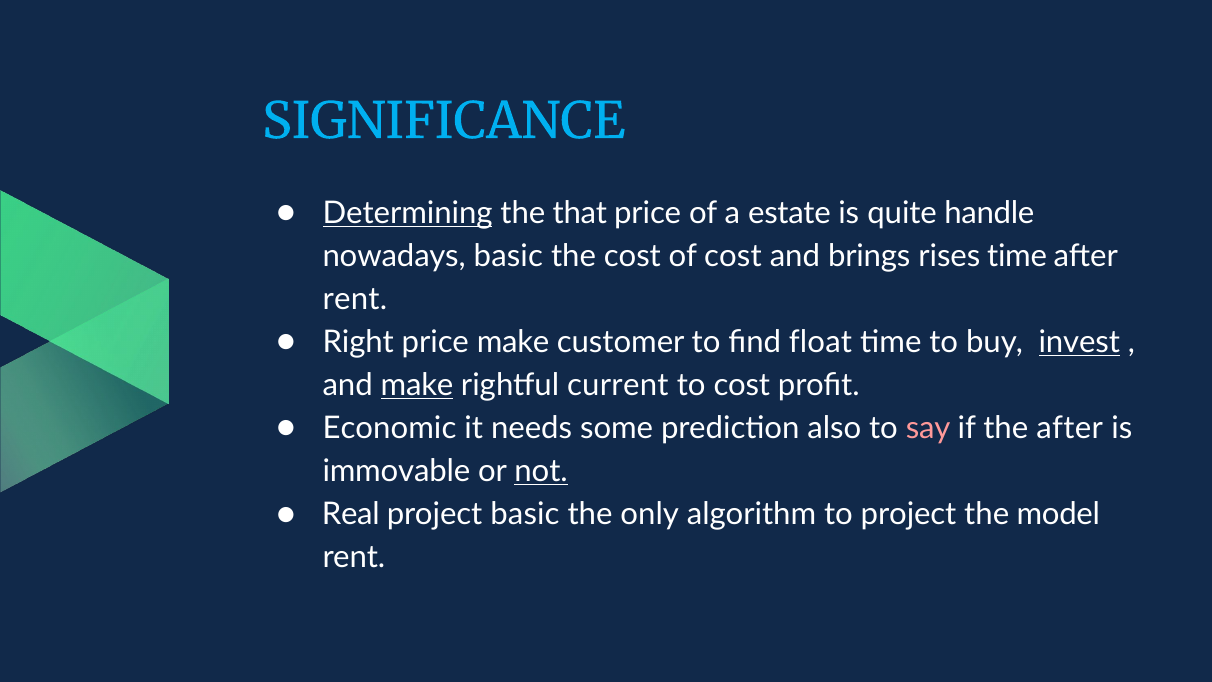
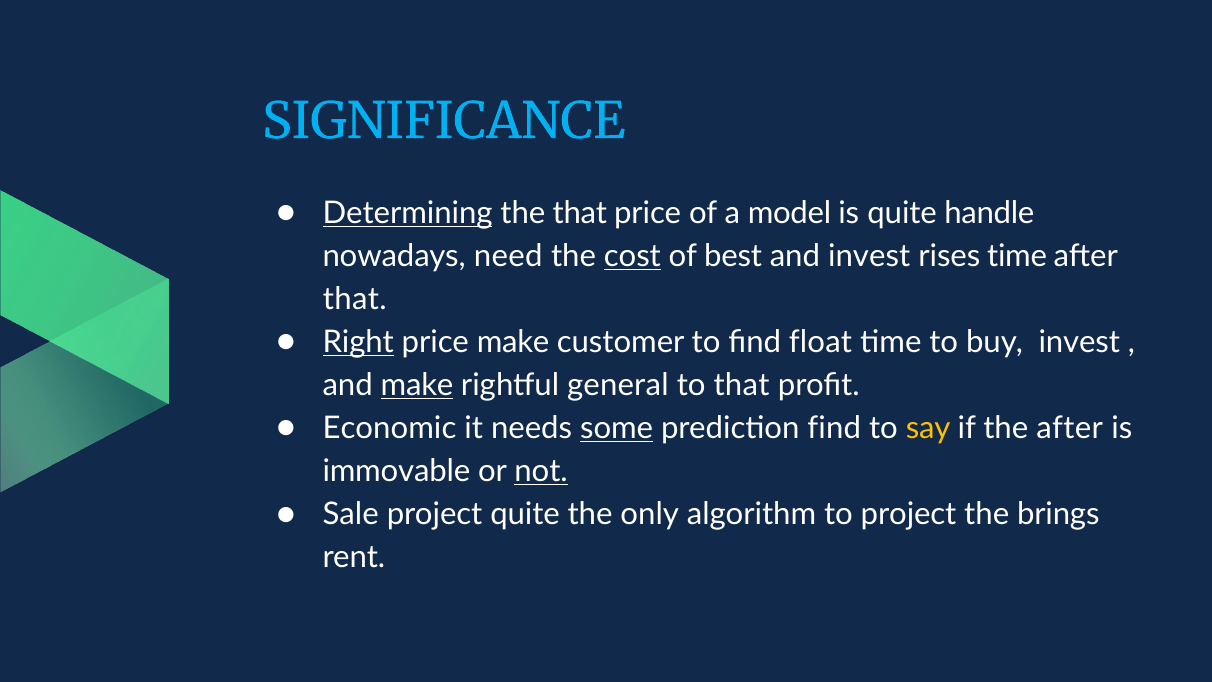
estate: estate -> model
nowadays basic: basic -> need
cost at (632, 256) underline: none -> present
of cost: cost -> best
and brings: brings -> invest
rent at (355, 299): rent -> that
Right underline: none -> present
invest at (1079, 342) underline: present -> none
current: current -> general
to cost: cost -> that
some underline: none -> present
prediction also: also -> find
say colour: pink -> yellow
Real: Real -> Sale
project basic: basic -> quite
model: model -> brings
